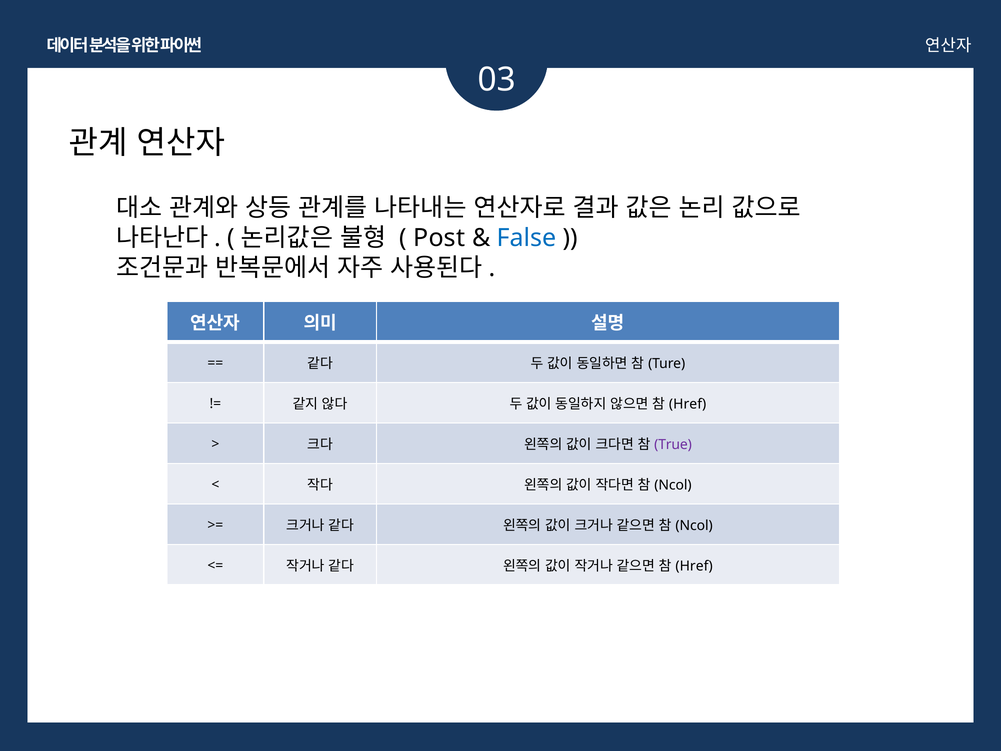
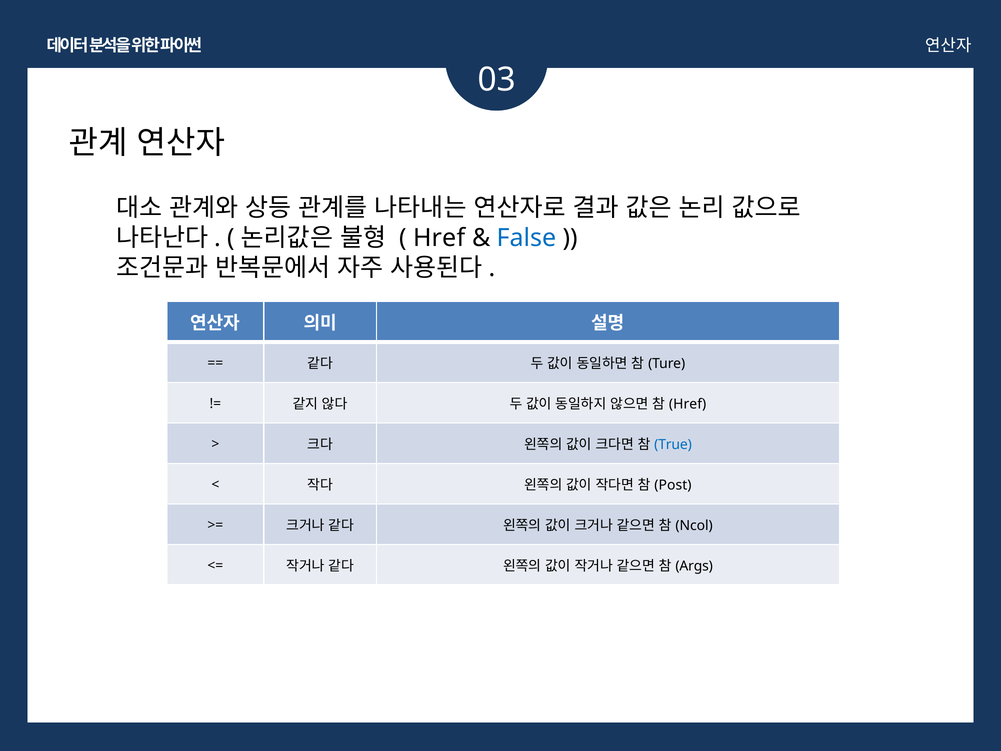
Post at (439, 238): Post -> Href
True colour: purple -> blue
Ncol at (673, 485): Ncol -> Post
Href at (694, 566): Href -> Args
